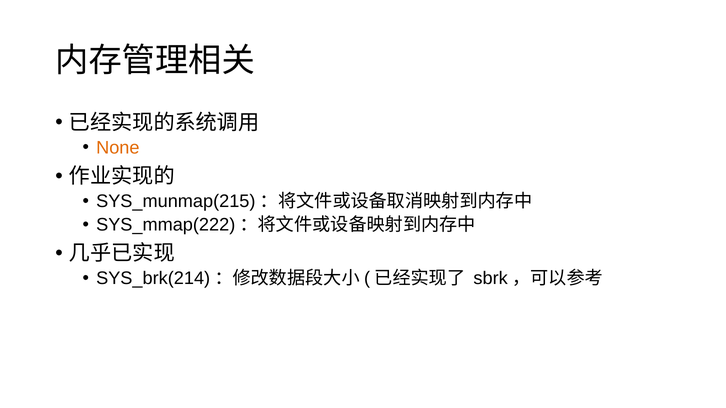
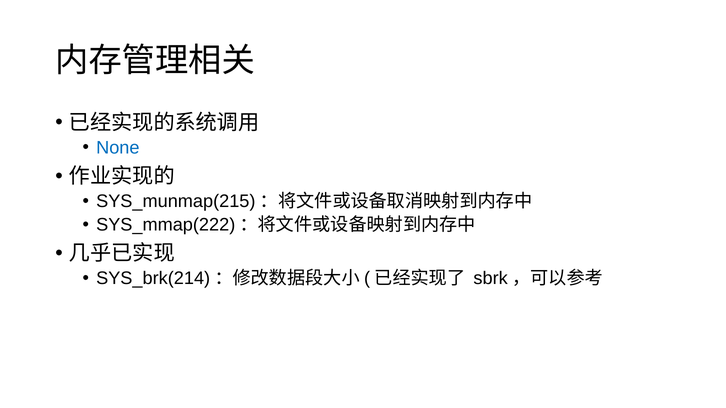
None colour: orange -> blue
